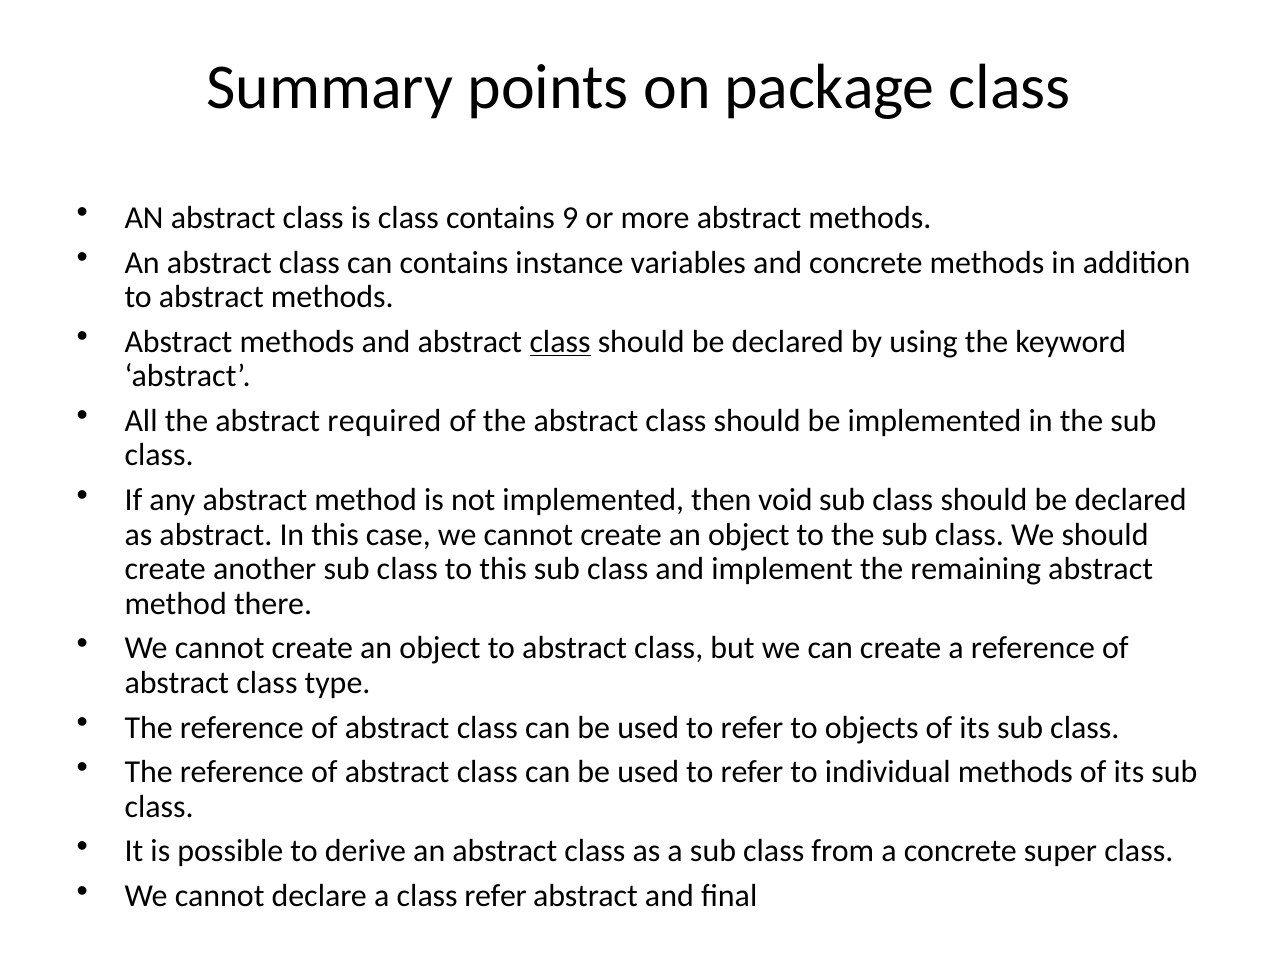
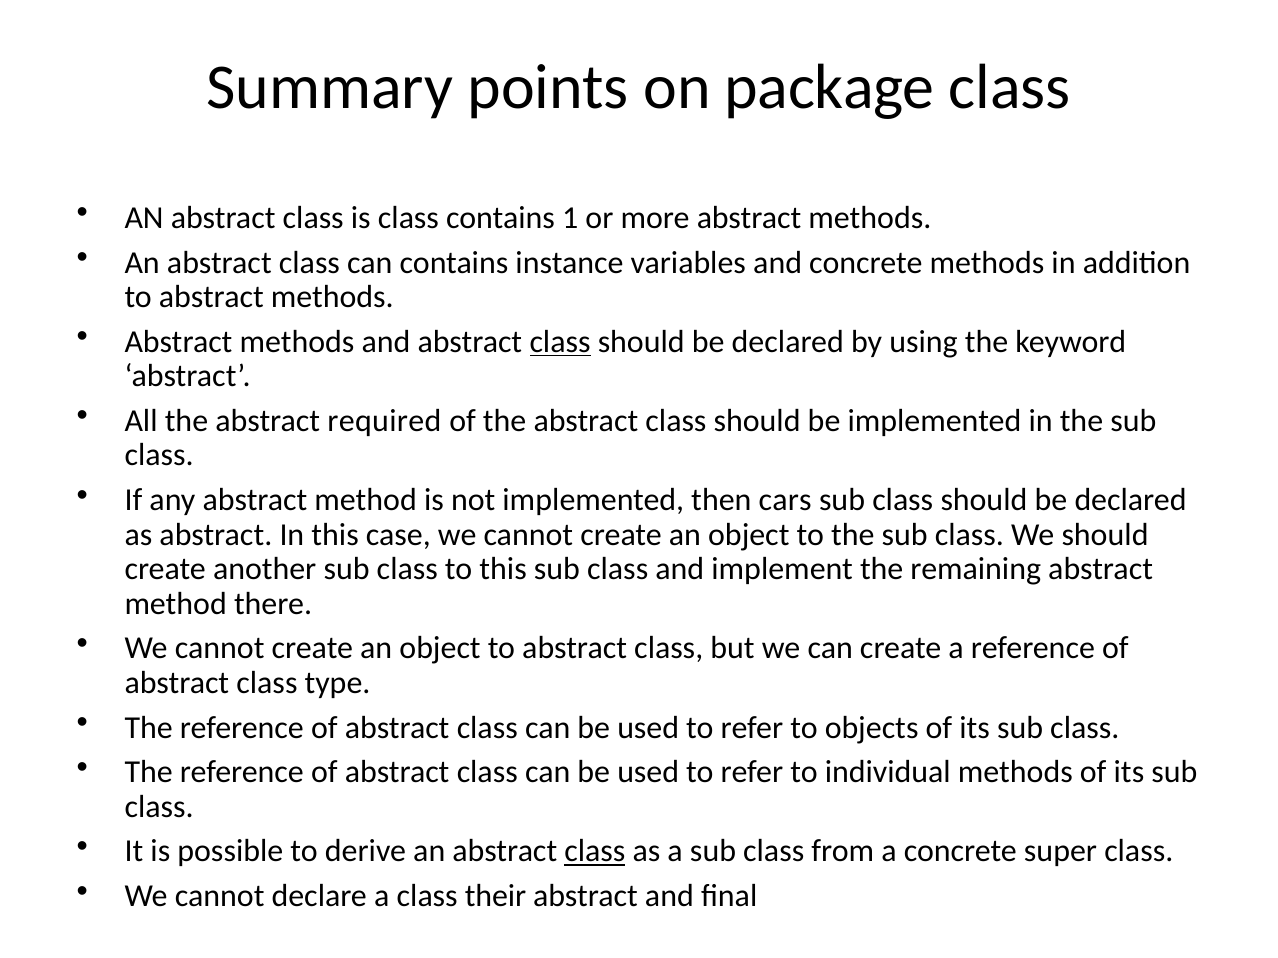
9: 9 -> 1
void: void -> cars
class at (595, 852) underline: none -> present
class refer: refer -> their
